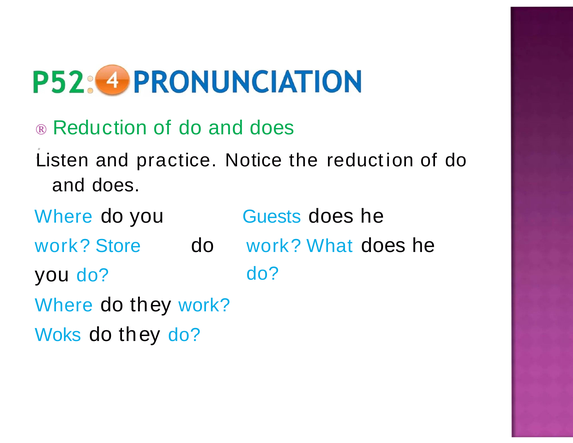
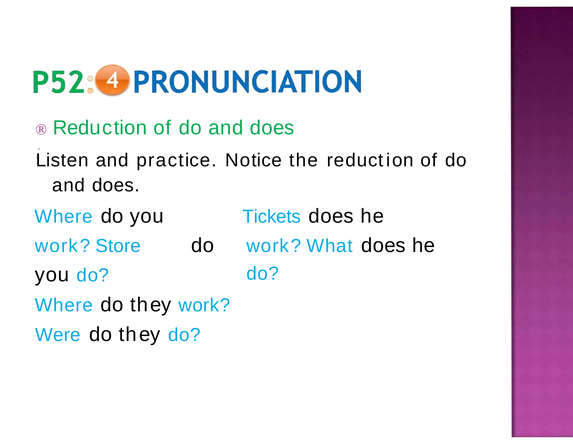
Guests: Guests -> Tickets
Woks: Woks -> Were
